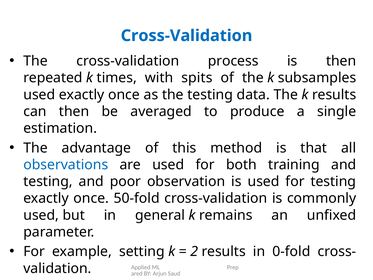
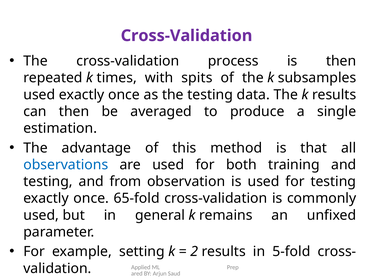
Cross-Validation at (187, 36) colour: blue -> purple
poor: poor -> from
50-fold: 50-fold -> 65-fold
0-fold: 0-fold -> 5-fold
